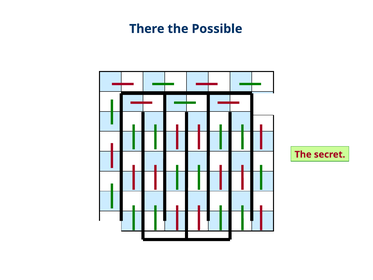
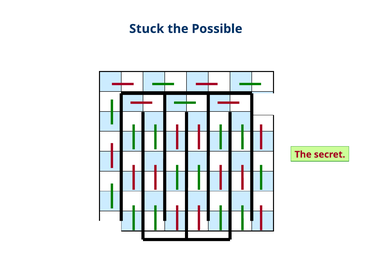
There: There -> Stuck
